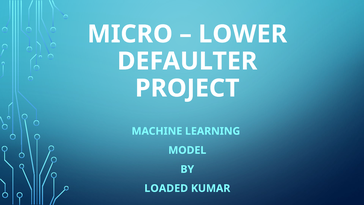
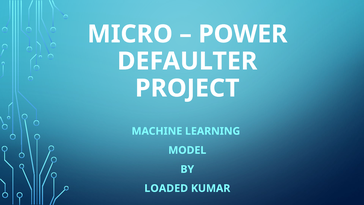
LOWER: LOWER -> POWER
